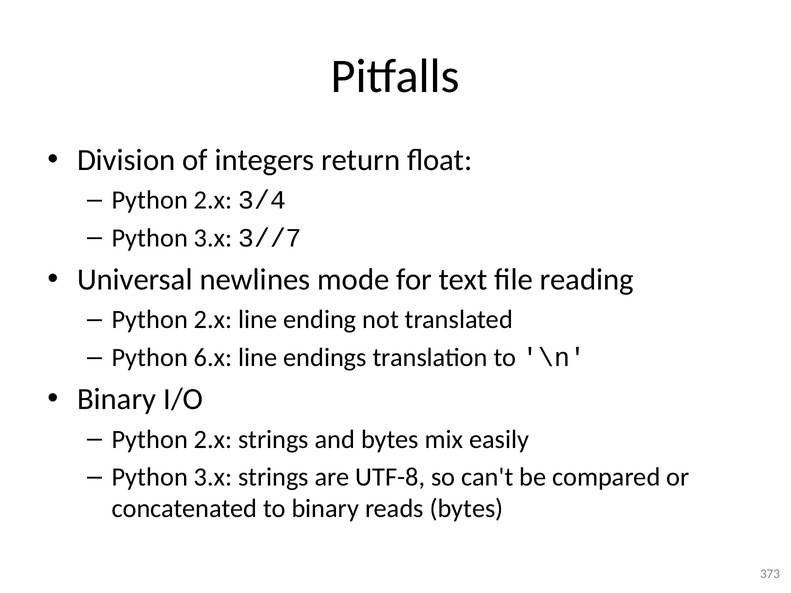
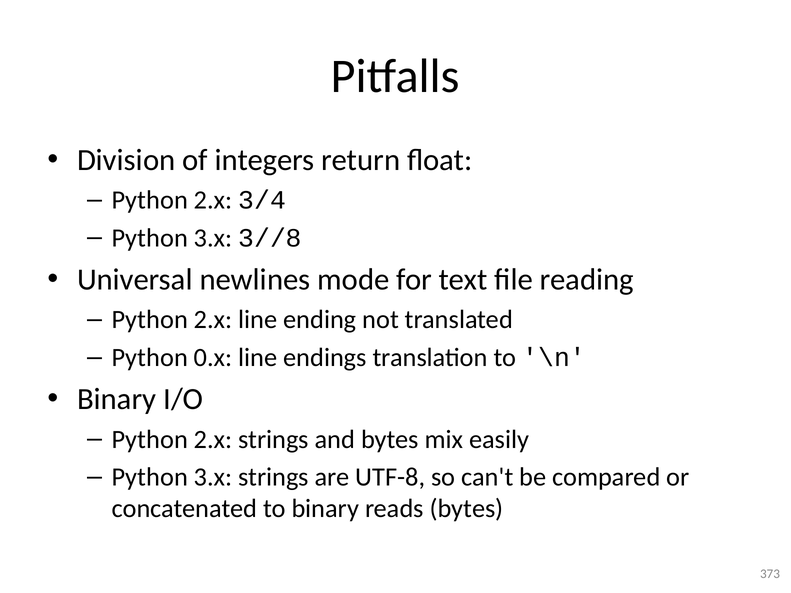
3//7: 3//7 -> 3//8
6.x: 6.x -> 0.x
